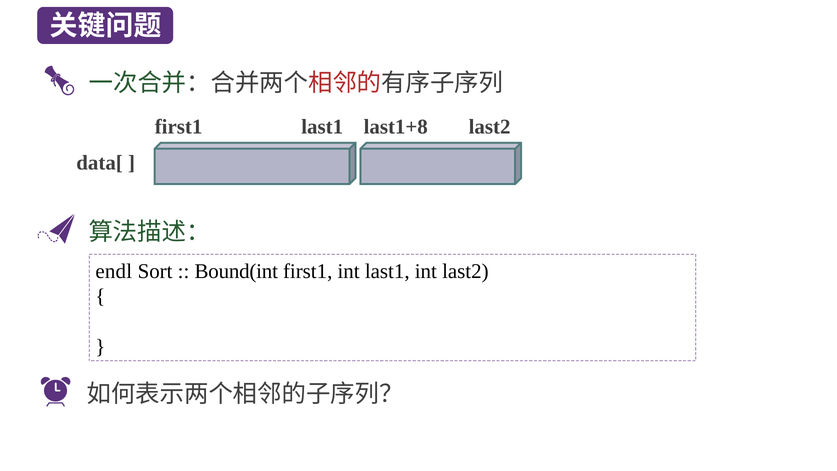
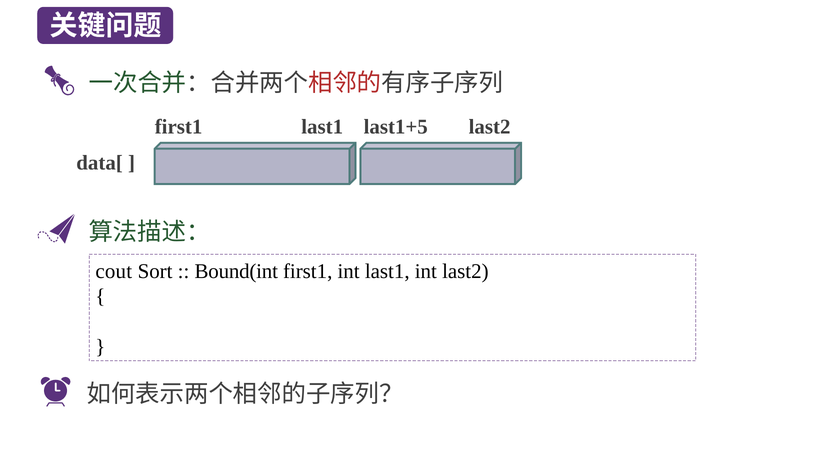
last1+8: last1+8 -> last1+5
endl: endl -> cout
